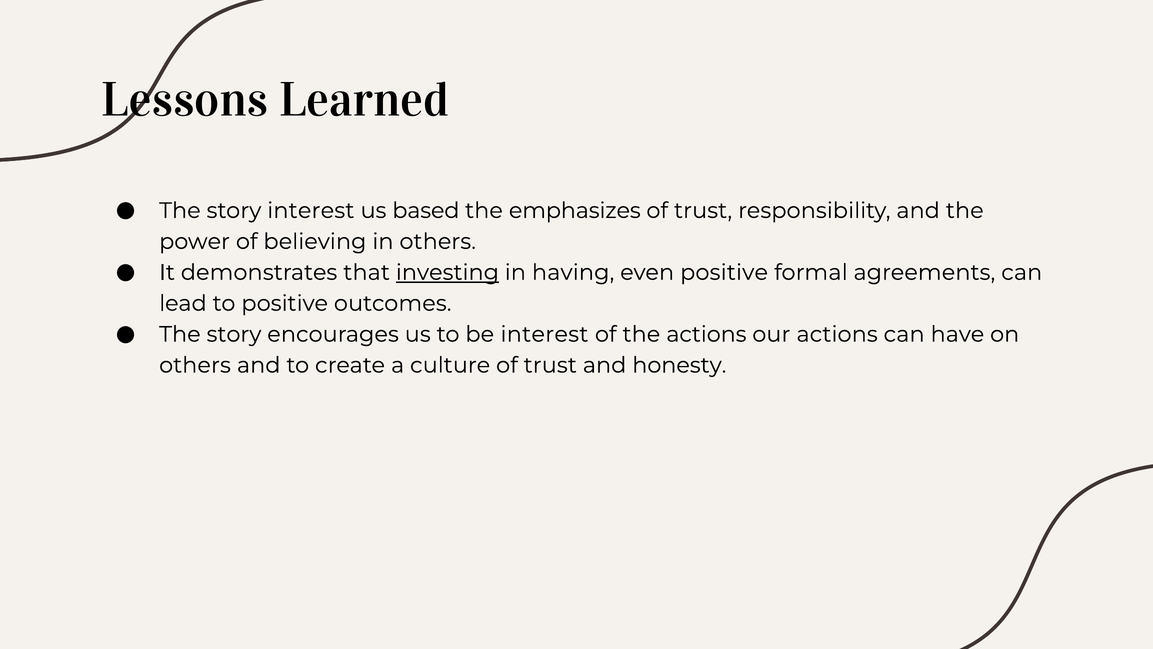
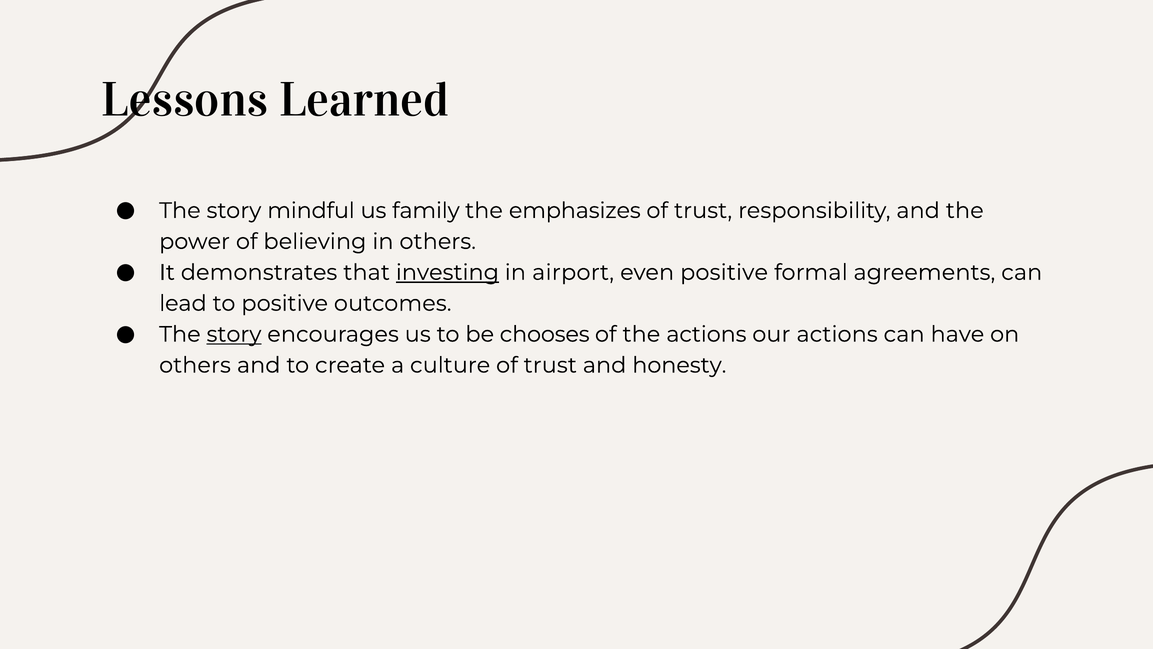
story interest: interest -> mindful
based: based -> family
having: having -> airport
story at (234, 334) underline: none -> present
be interest: interest -> chooses
